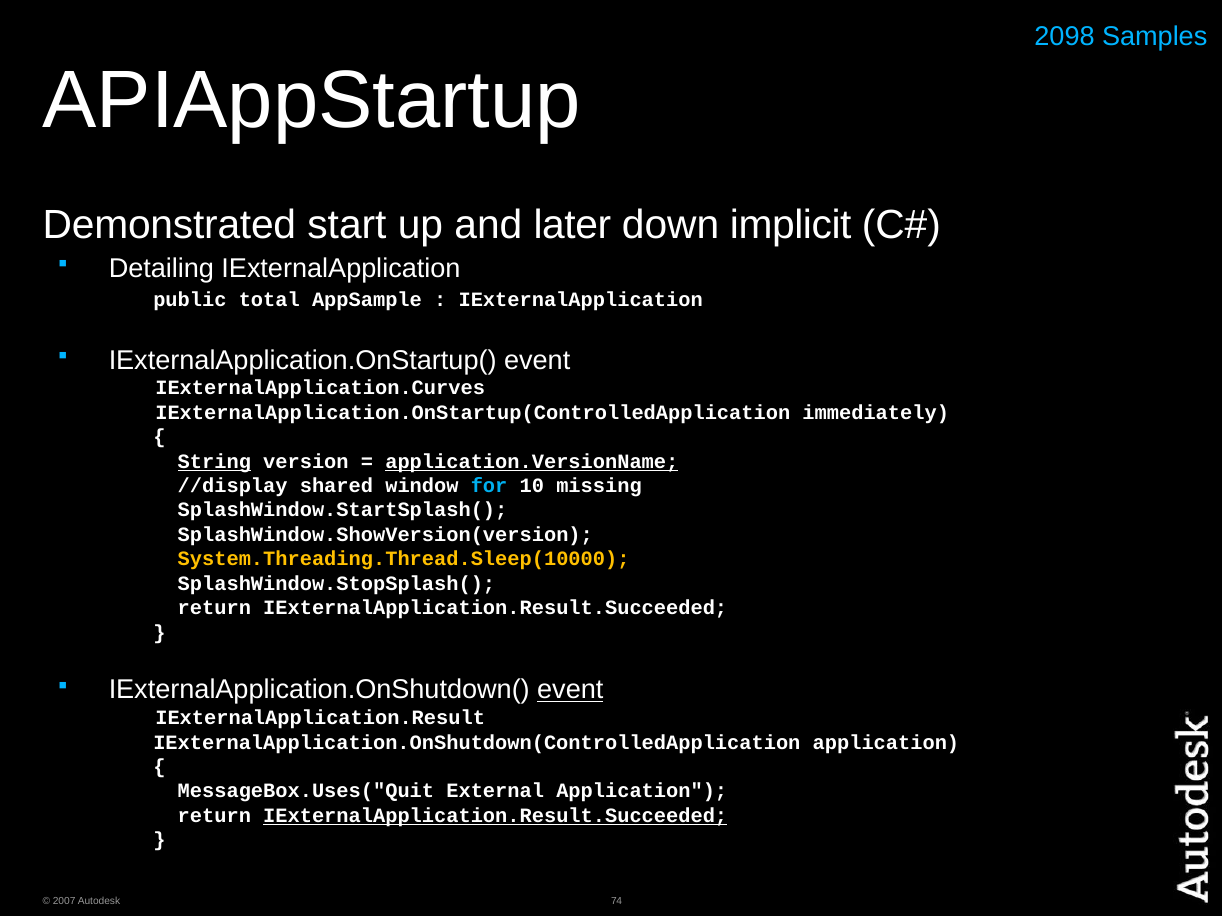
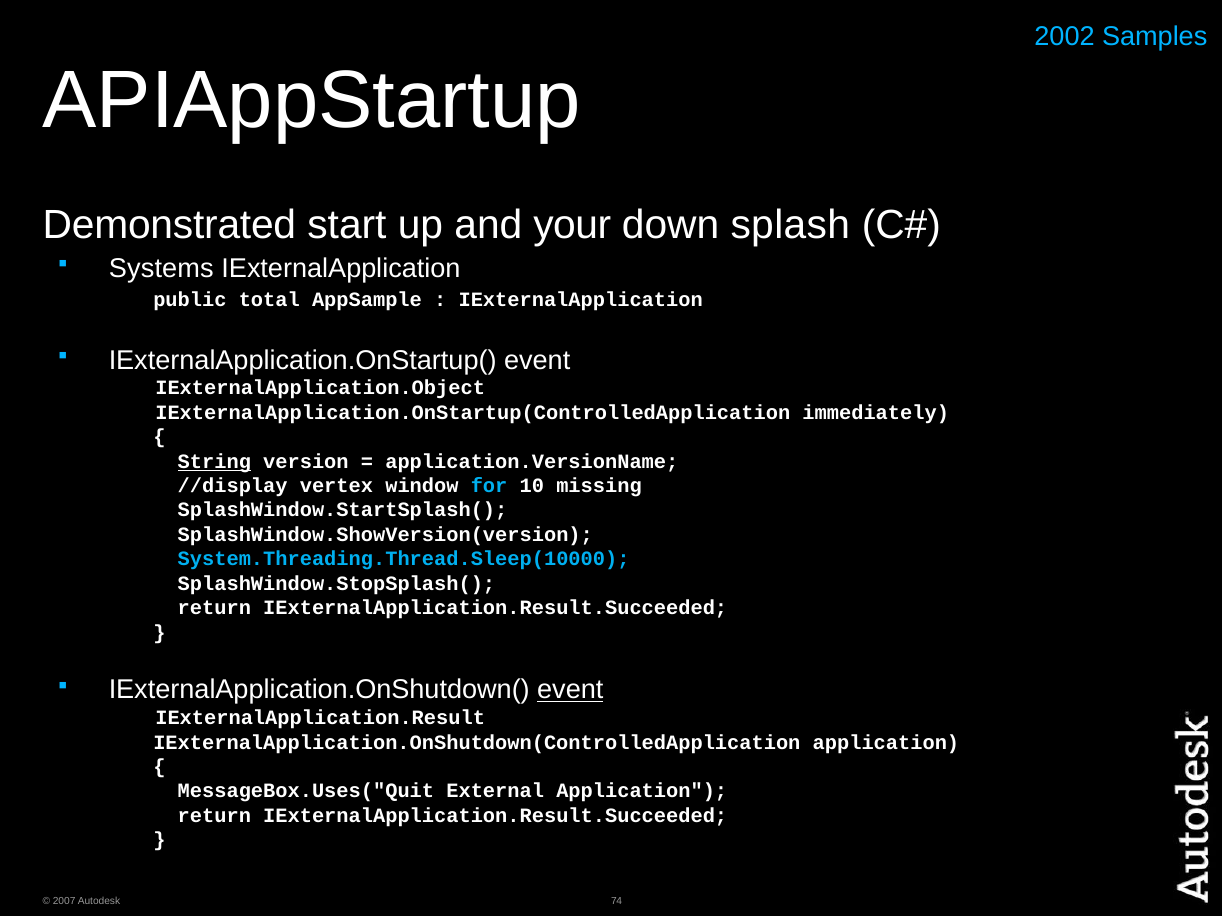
2098: 2098 -> 2002
later: later -> your
implicit: implicit -> splash
Detailing: Detailing -> Systems
IExternalApplication.Curves: IExternalApplication.Curves -> IExternalApplication.Object
application.VersionName underline: present -> none
shared: shared -> vertex
System.Threading.Thread.Sleep(10000 colour: yellow -> light blue
IExternalApplication.Result.Succeeded at (495, 816) underline: present -> none
